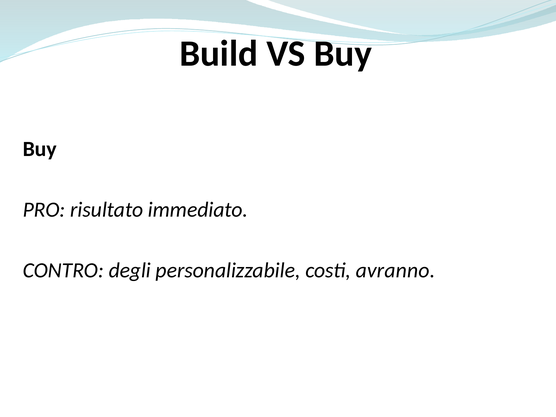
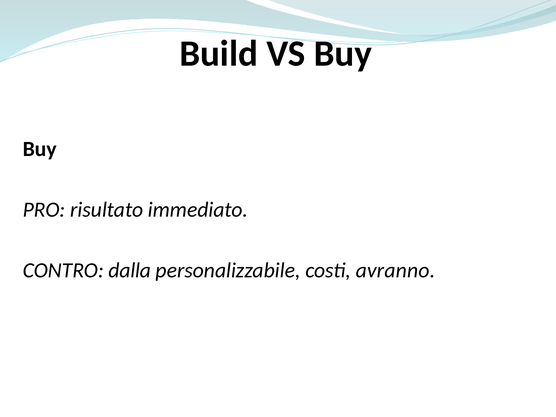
degli: degli -> dalla
